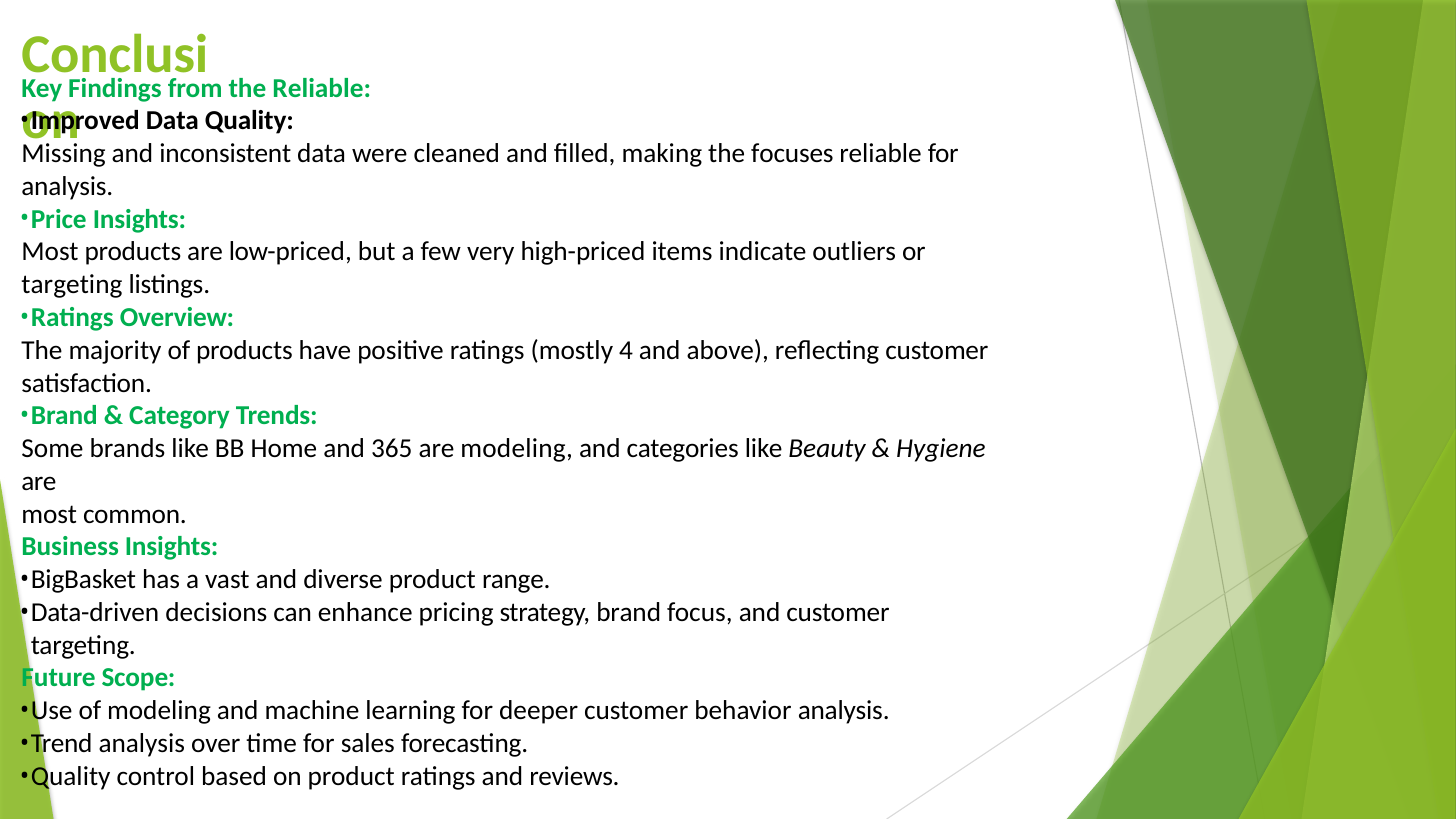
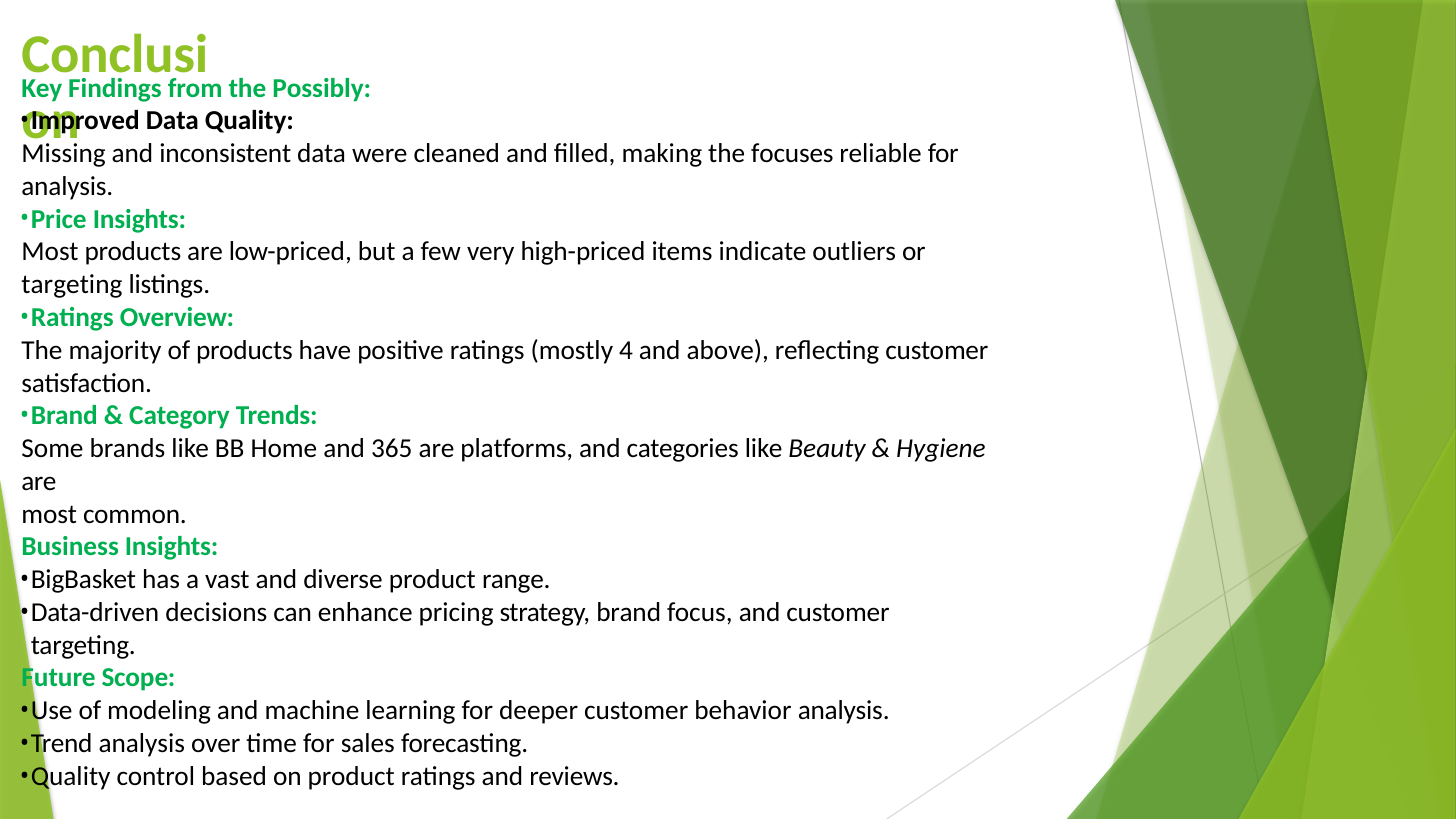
the Reliable: Reliable -> Possibly
are modeling: modeling -> platforms
